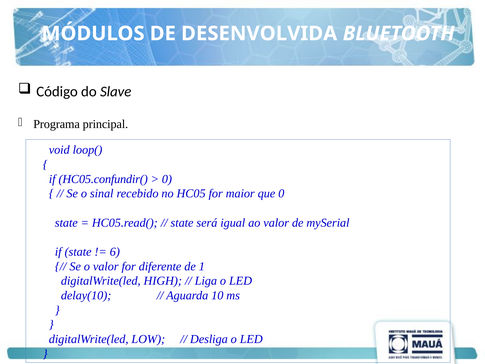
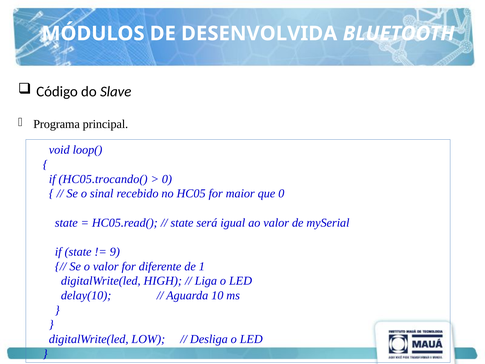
HC05.confundir(: HC05.confundir( -> HC05.trocando(
6: 6 -> 9
